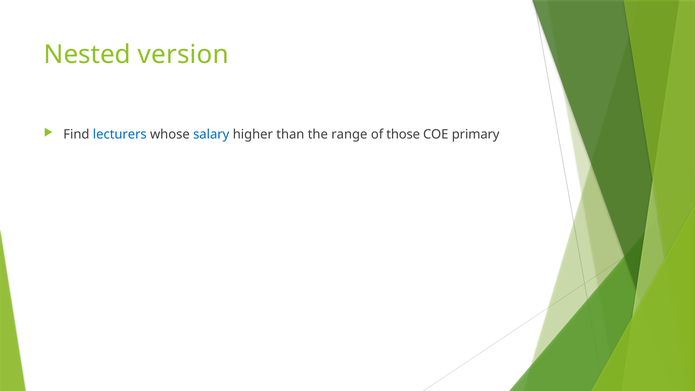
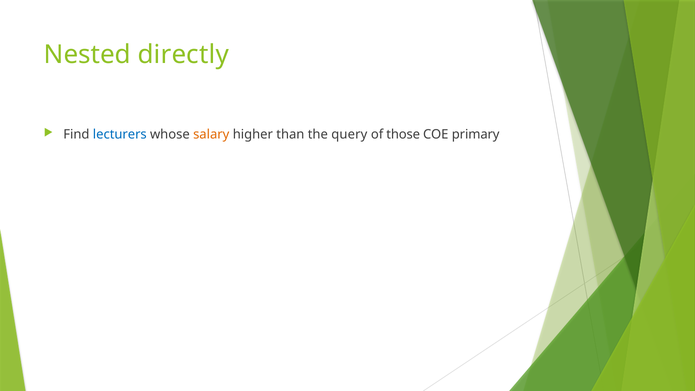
version: version -> directly
salary colour: blue -> orange
range: range -> query
